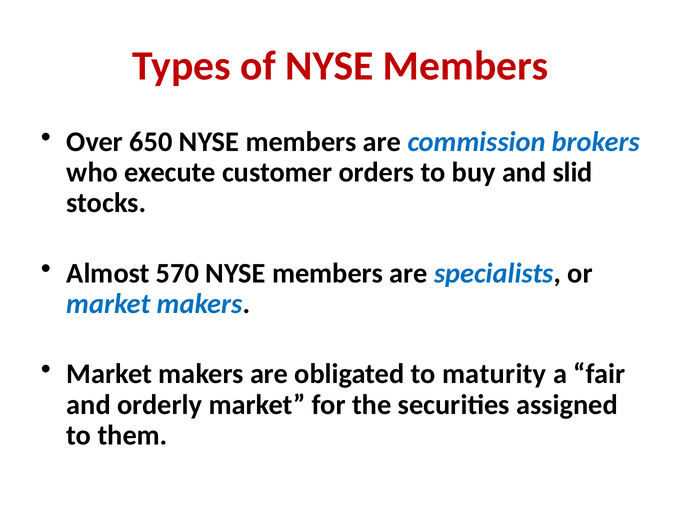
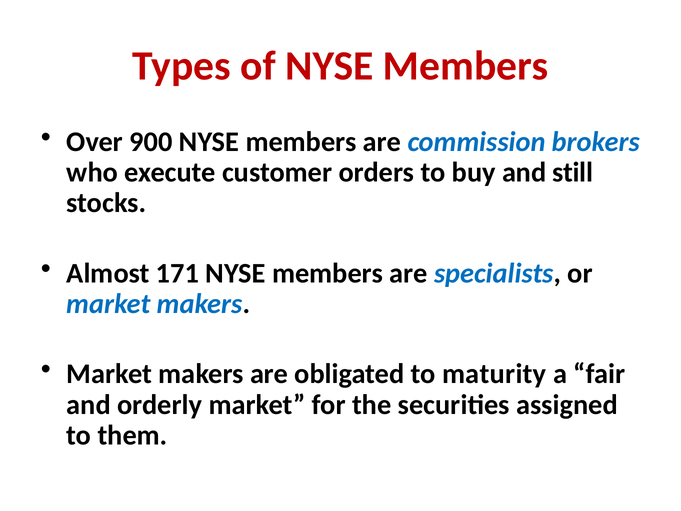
650: 650 -> 900
slid: slid -> still
570: 570 -> 171
